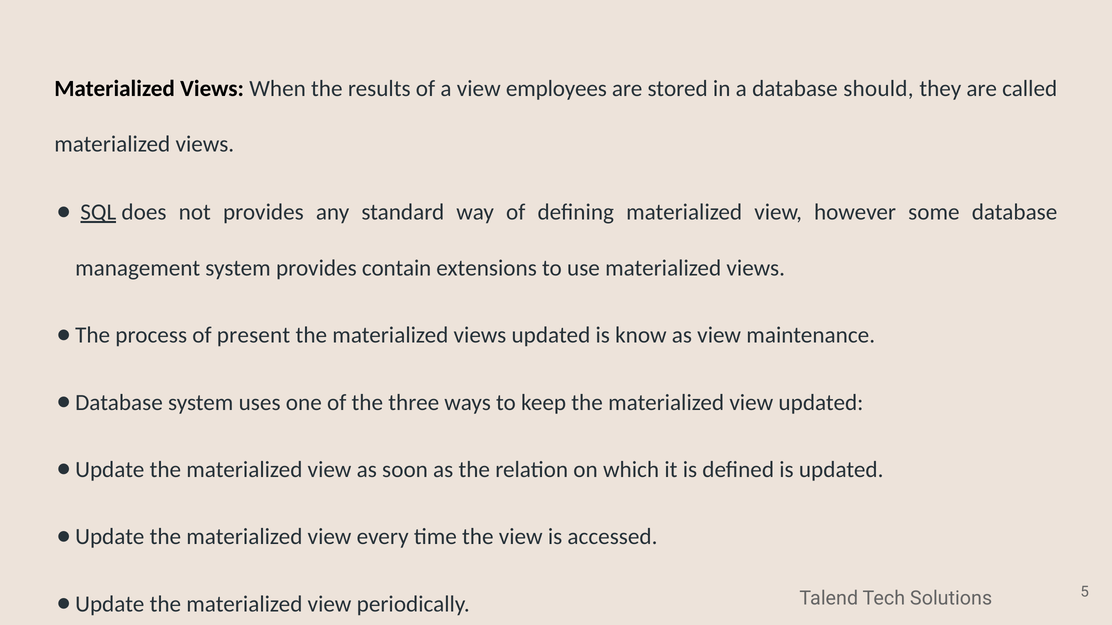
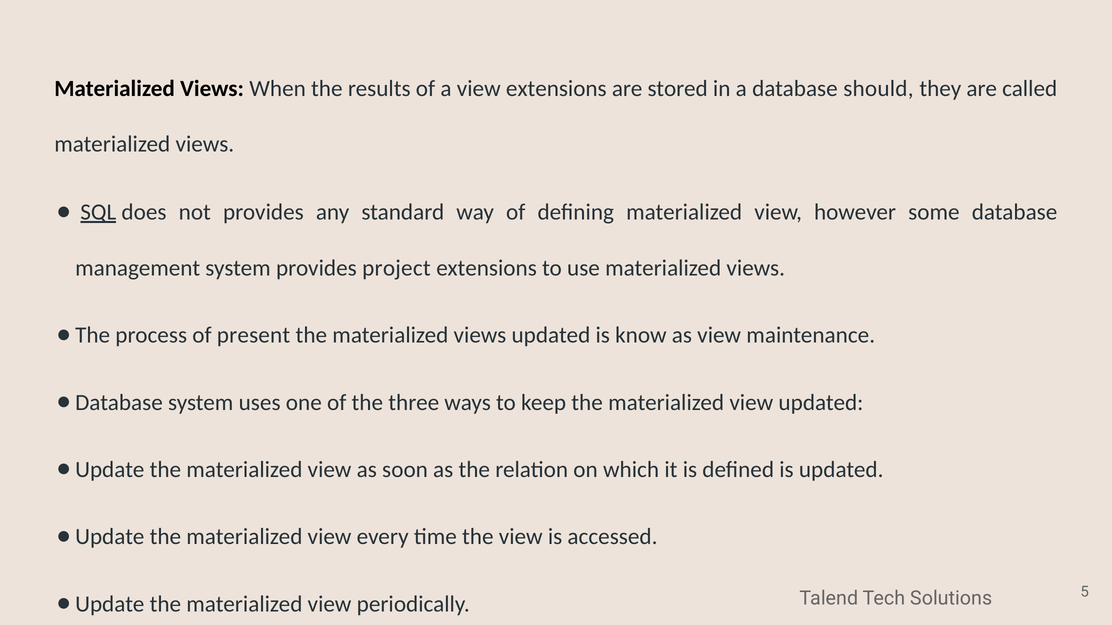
view employees: employees -> extensions
contain: contain -> project
